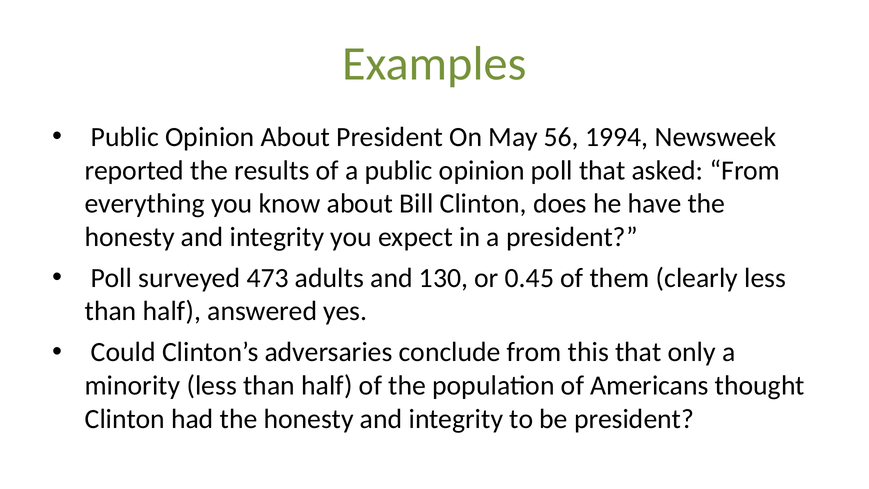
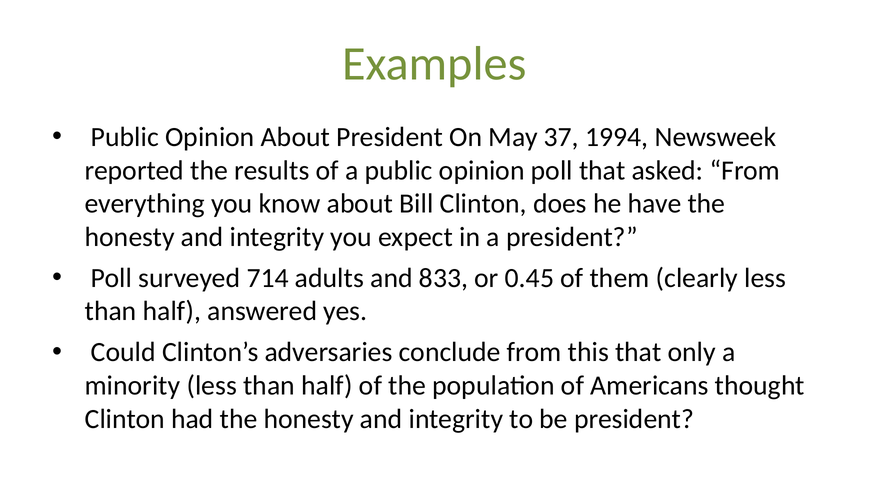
56: 56 -> 37
473: 473 -> 714
130: 130 -> 833
